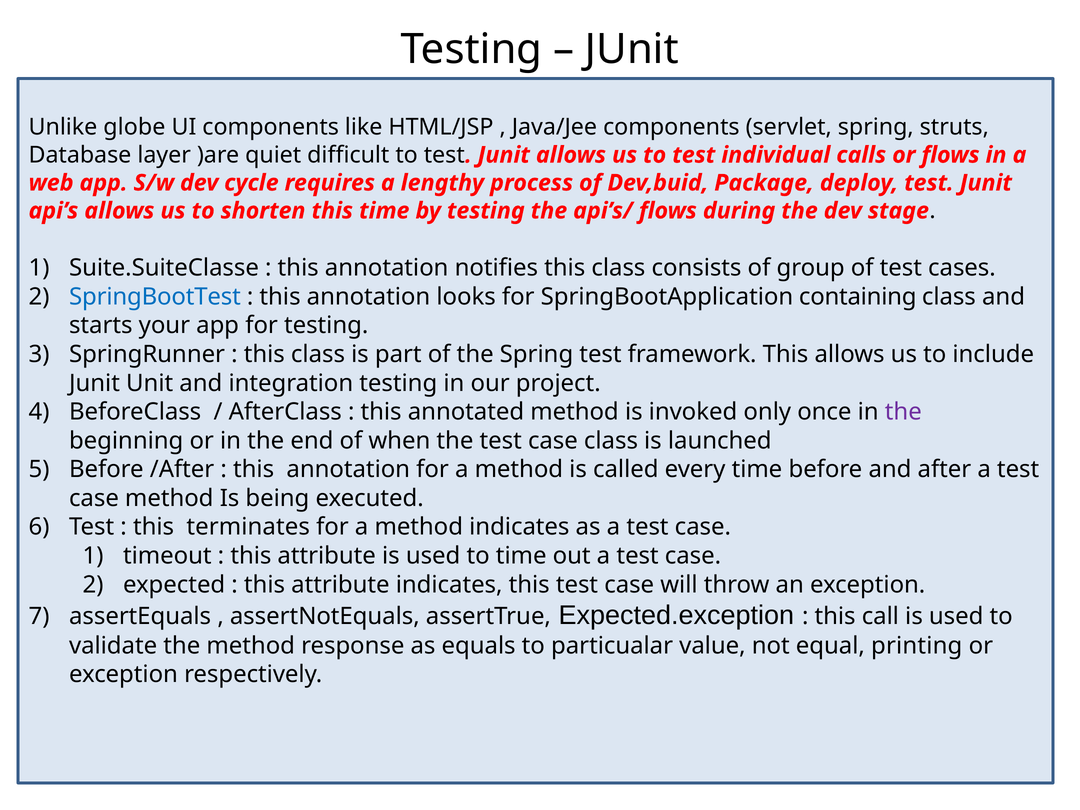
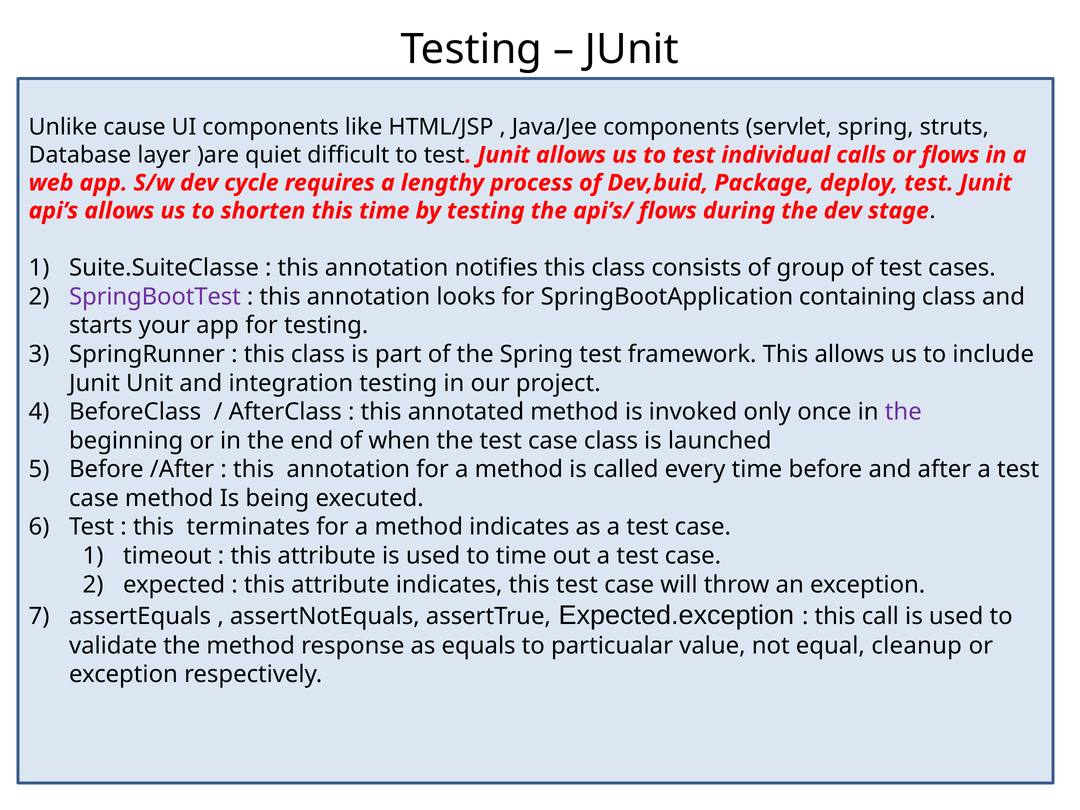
globe: globe -> cause
SpringBootTest colour: blue -> purple
printing: printing -> cleanup
